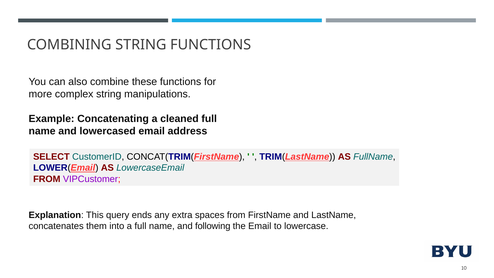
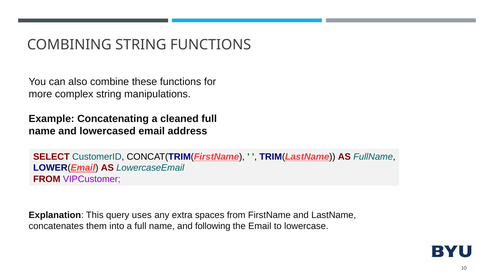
ends: ends -> uses
